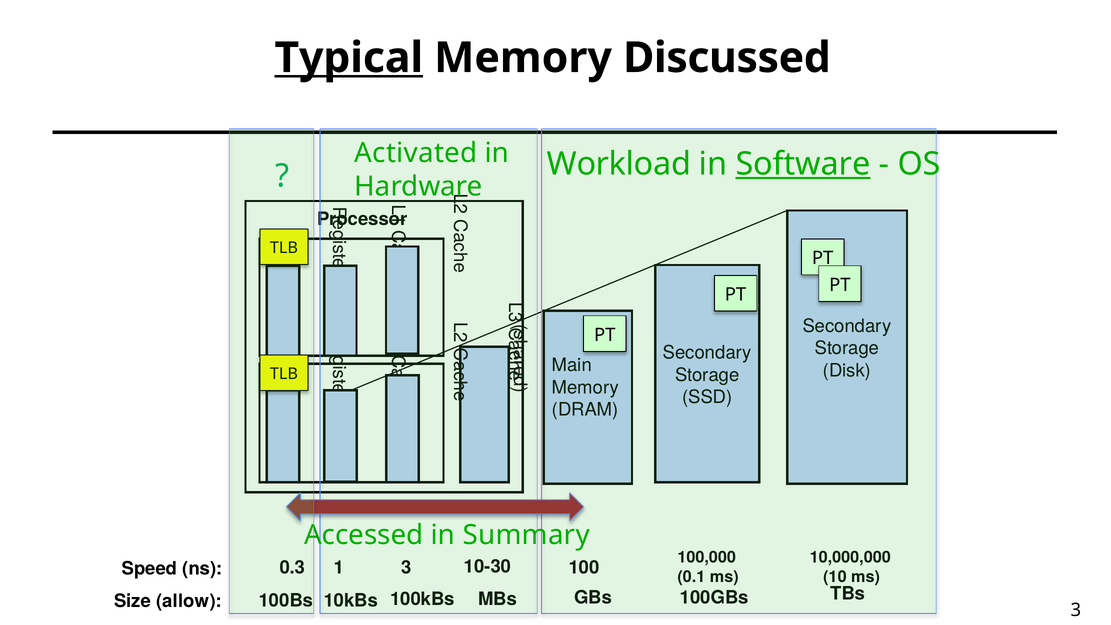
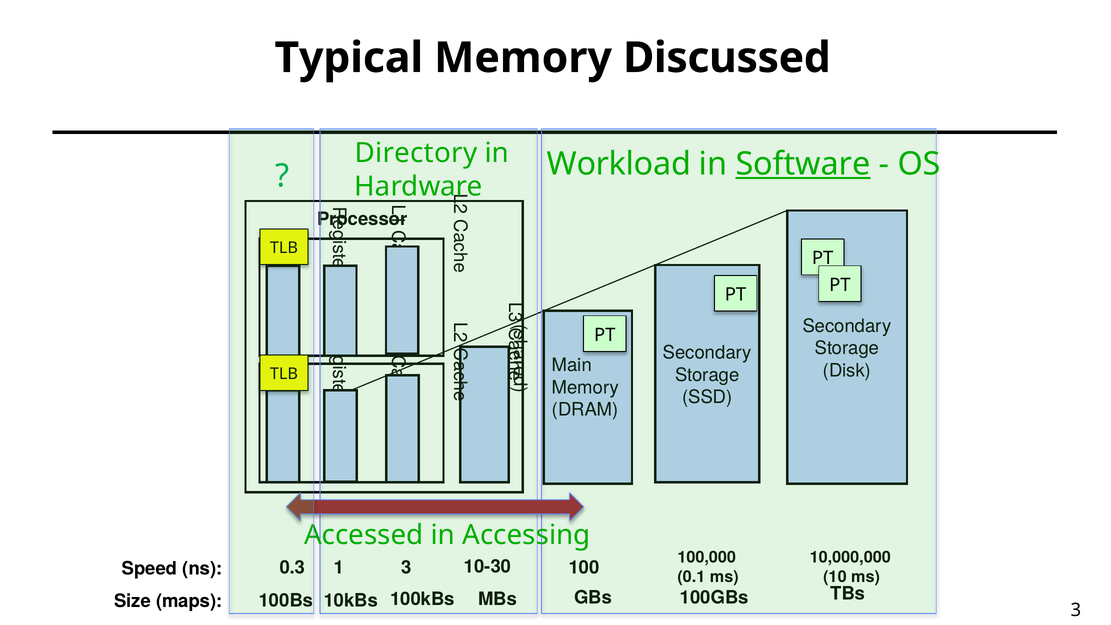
Typical underline: present -> none
Activated: Activated -> Directory
Summary: Summary -> Accessing
allow: allow -> maps
